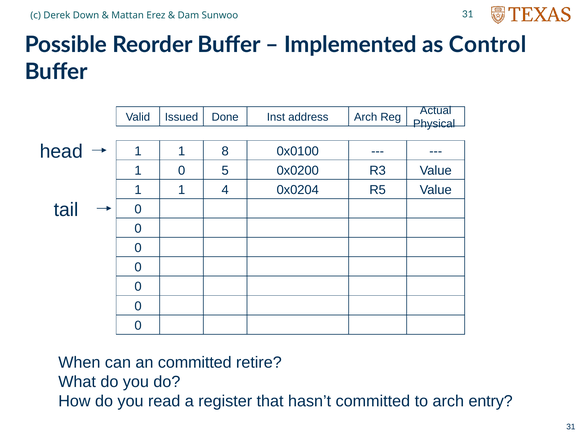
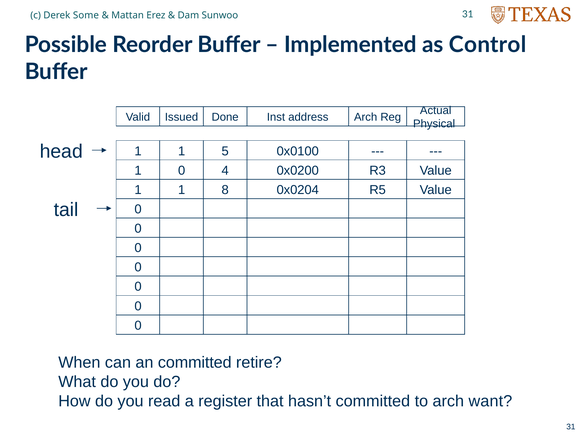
Down: Down -> Some
8: 8 -> 5
5: 5 -> 4
4: 4 -> 8
entry: entry -> want
